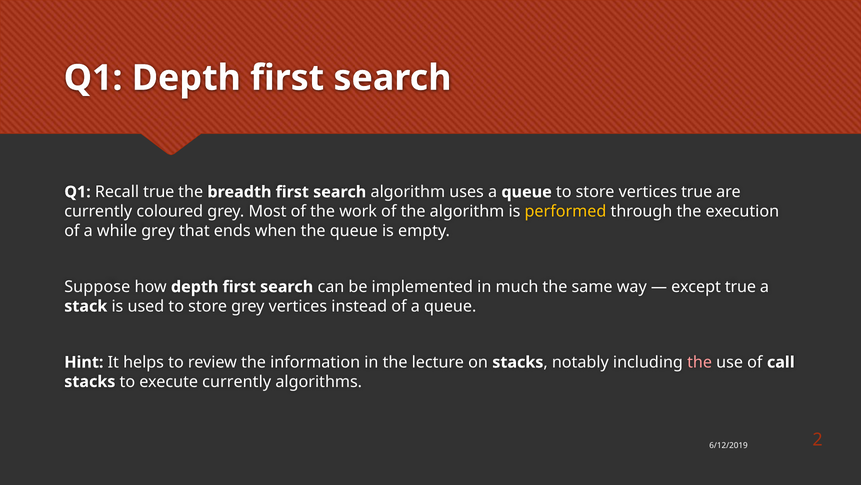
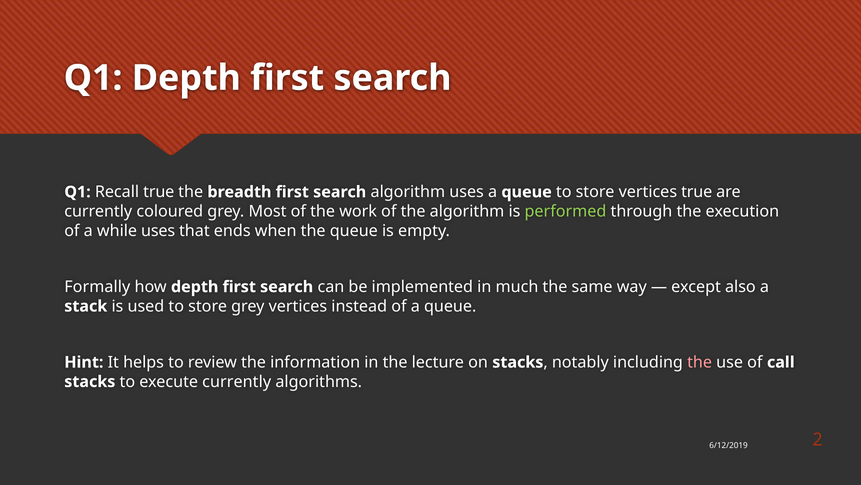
performed colour: yellow -> light green
while grey: grey -> uses
Suppose: Suppose -> Formally
except true: true -> also
